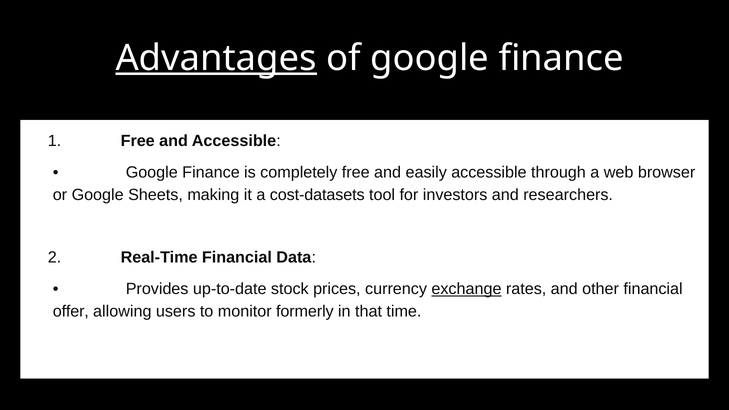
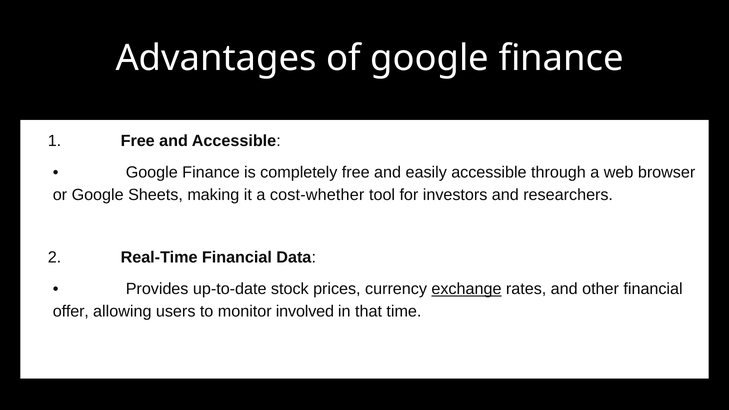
Advantages underline: present -> none
cost-datasets: cost-datasets -> cost-whether
formerly: formerly -> involved
